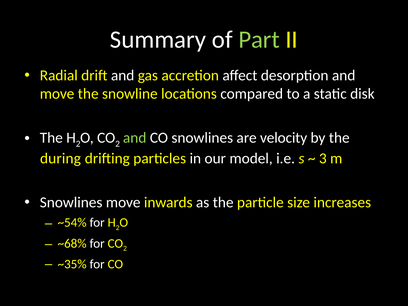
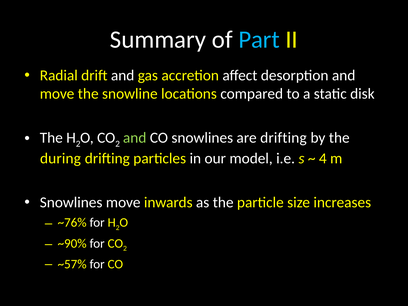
Part colour: light green -> light blue
are velocity: velocity -> drifting
3: 3 -> 4
~54%: ~54% -> ~76%
~68%: ~68% -> ~90%
~35%: ~35% -> ~57%
